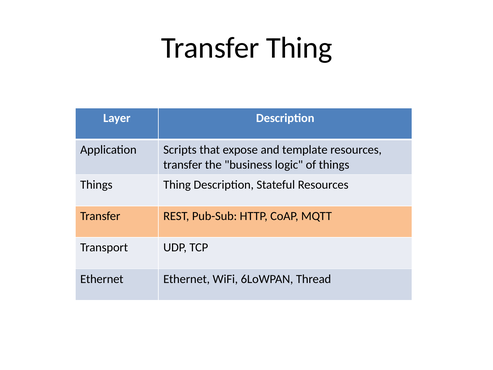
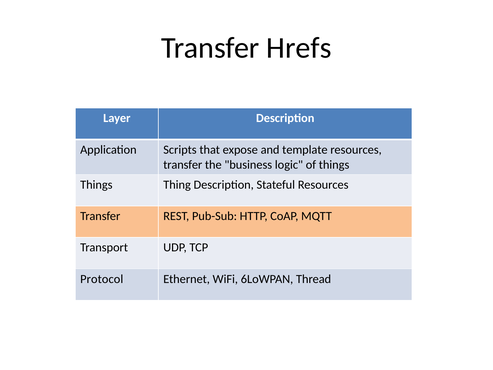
Transfer Thing: Thing -> Hrefs
Ethernet at (102, 279): Ethernet -> Protocol
